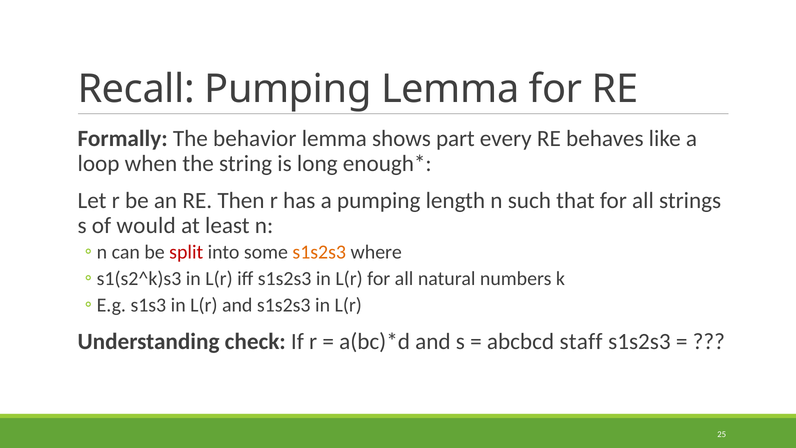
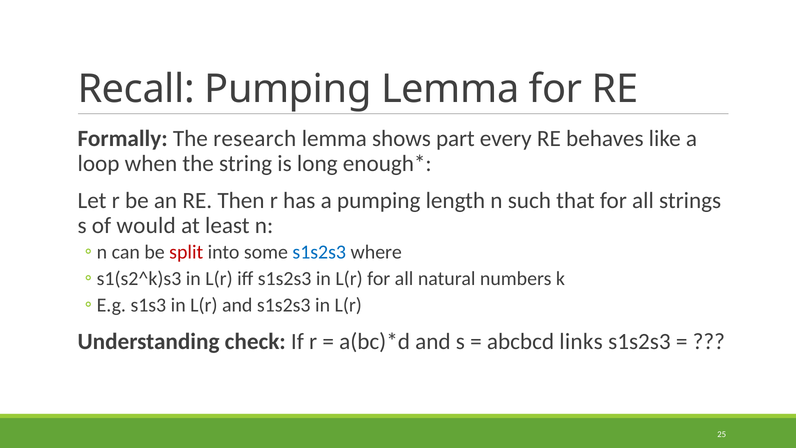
behavior: behavior -> research
s1s2s3 at (319, 252) colour: orange -> blue
staff: staff -> links
